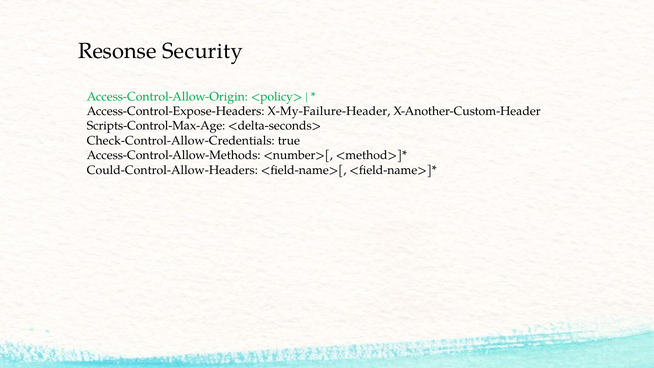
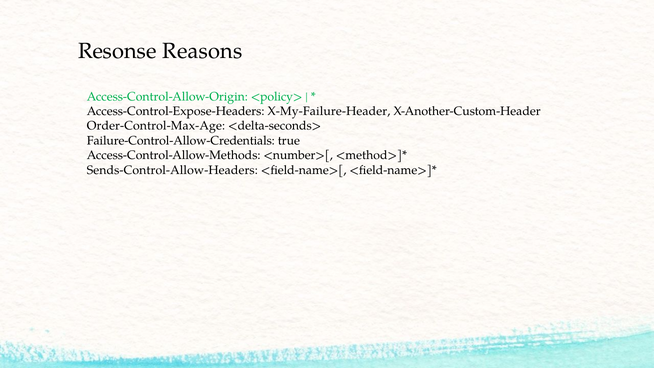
Security: Security -> Reasons
Scripts-Control-Max-Age: Scripts-Control-Max-Age -> Order-Control-Max-Age
Check-Control-Allow-Credentials: Check-Control-Allow-Credentials -> Failure-Control-Allow-Credentials
Could-Control-Allow-Headers: Could-Control-Allow-Headers -> Sends-Control-Allow-Headers
